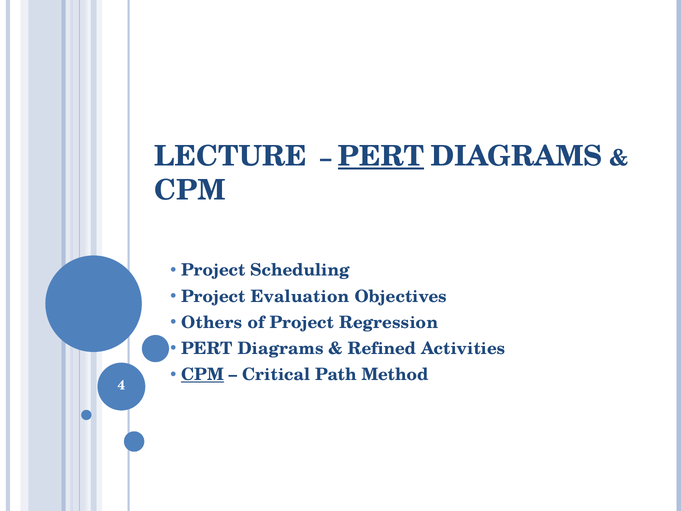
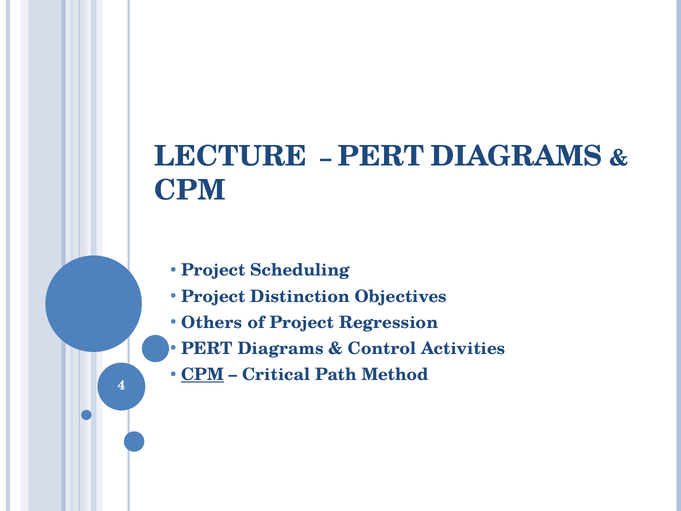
PERT at (381, 156) underline: present -> none
Evaluation: Evaluation -> Distinction
Refined: Refined -> Control
